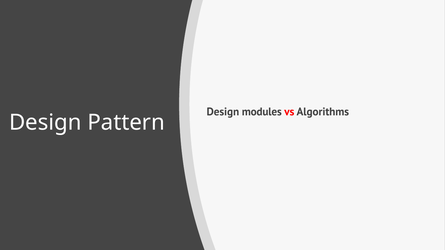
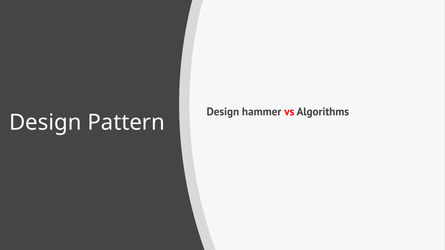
modules: modules -> hammer
